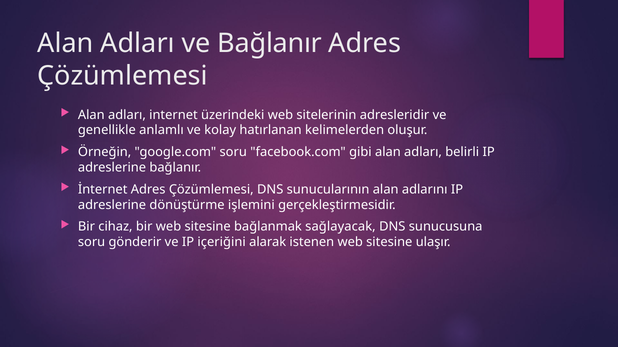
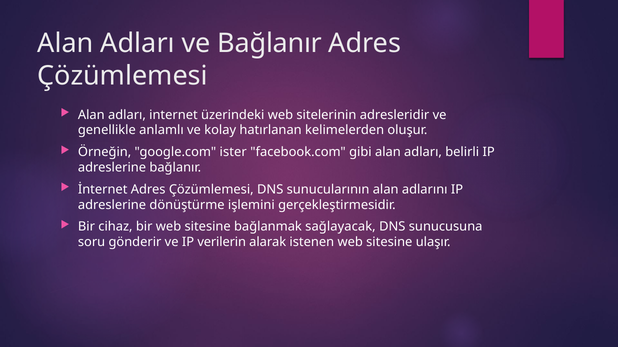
google.com soru: soru -> ister
içeriğini: içeriğini -> verilerin
